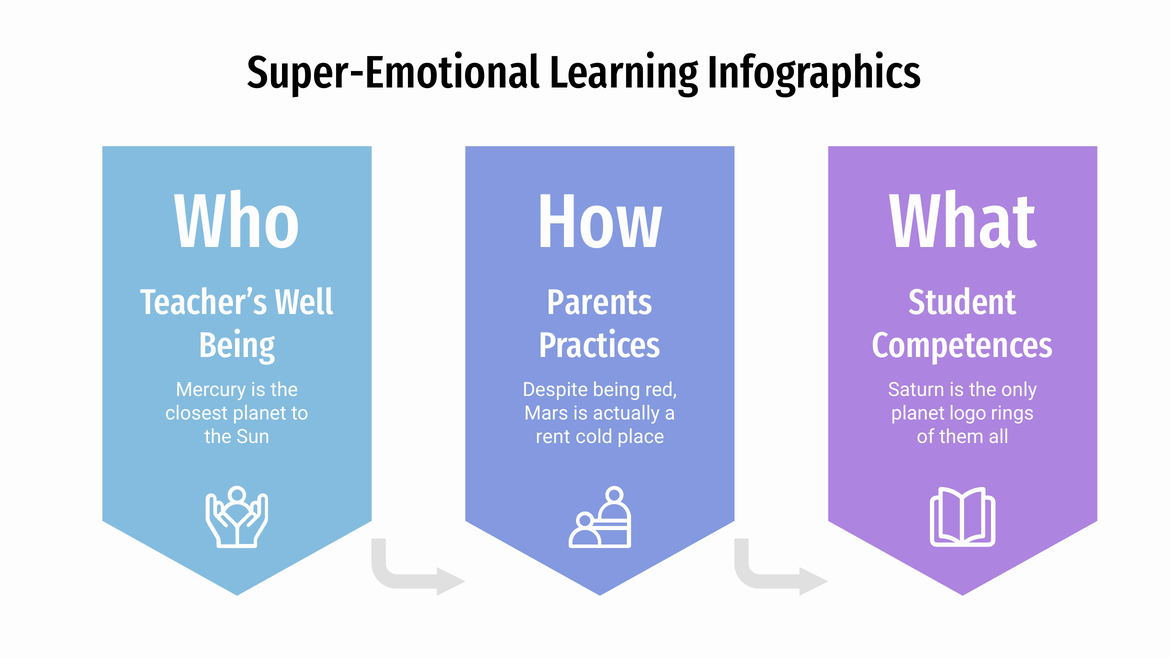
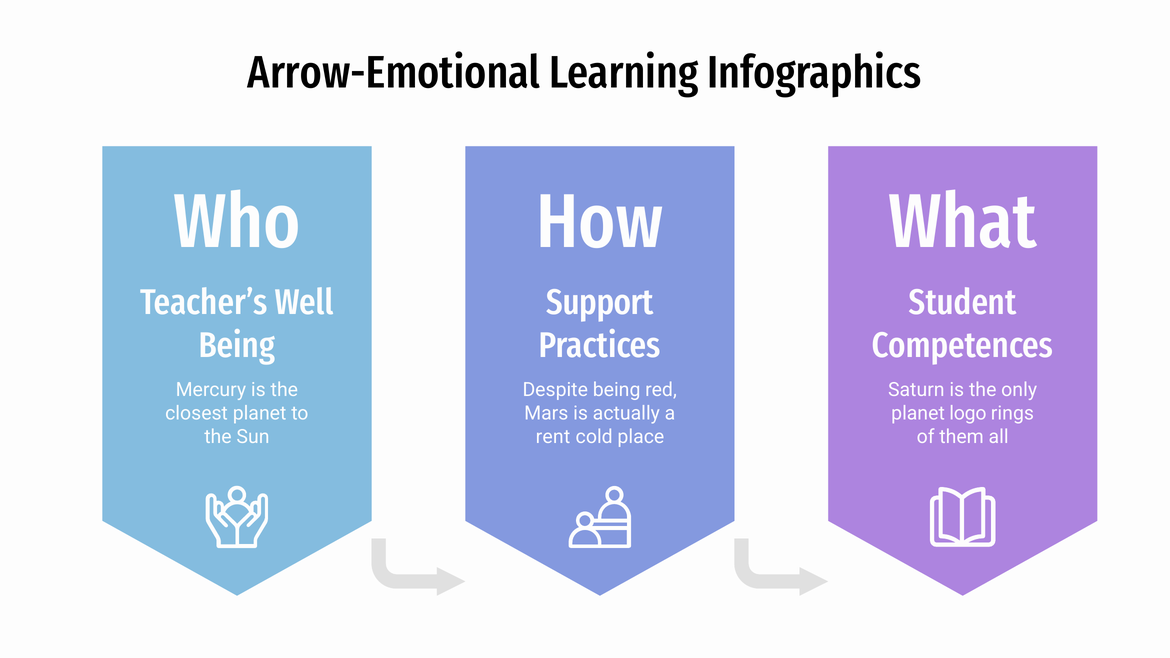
Super-Emotional: Super-Emotional -> Arrow-Emotional
Parents: Parents -> Support
